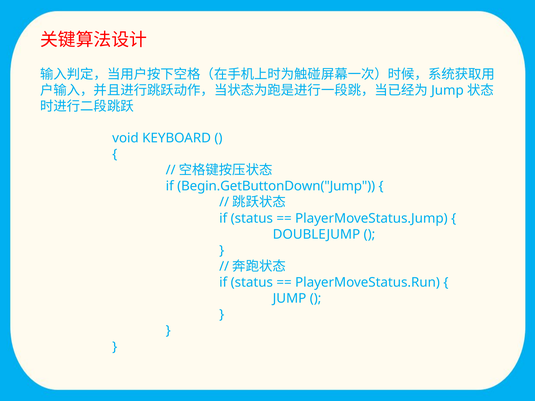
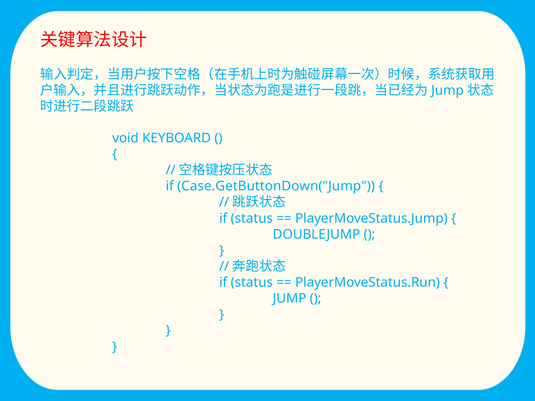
Begin.GetButtonDown("Jump: Begin.GetButtonDown("Jump -> Case.GetButtonDown("Jump
